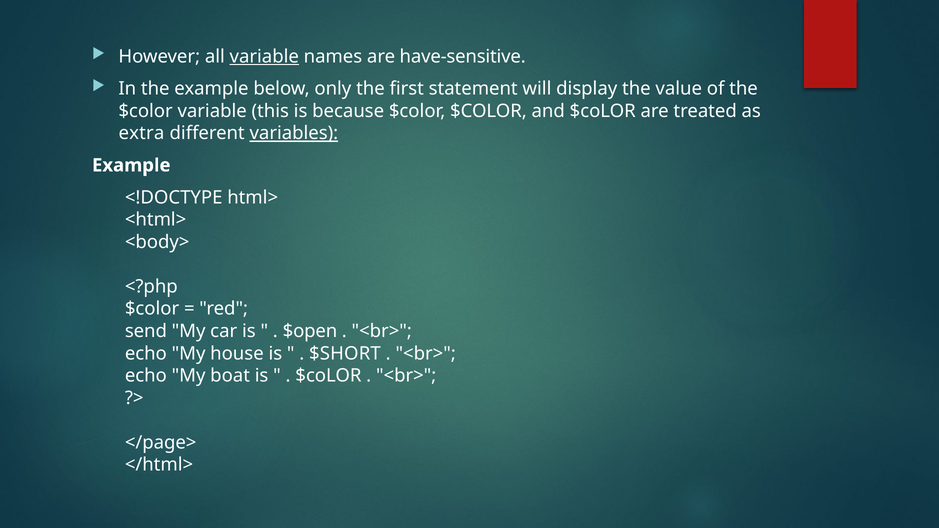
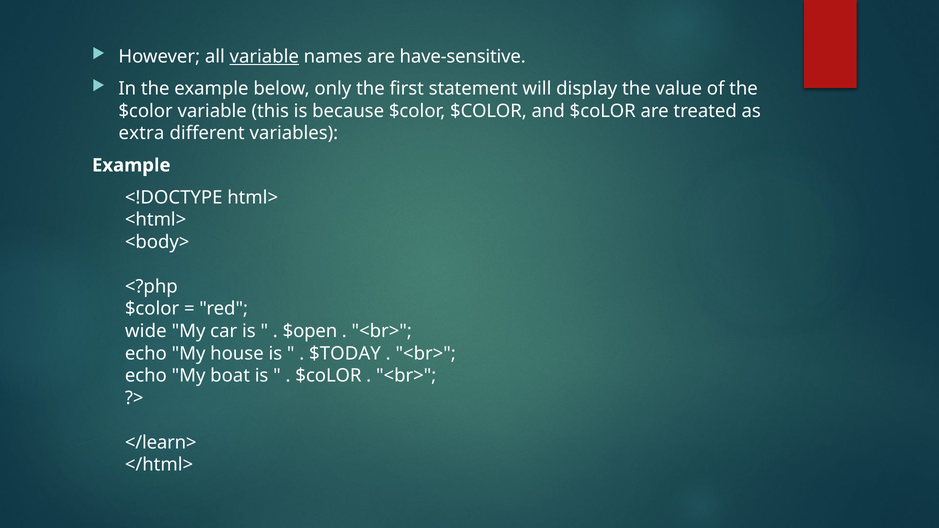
variables underline: present -> none
send: send -> wide
$SHORT: $SHORT -> $TODAY
</page>: </page> -> </learn>
